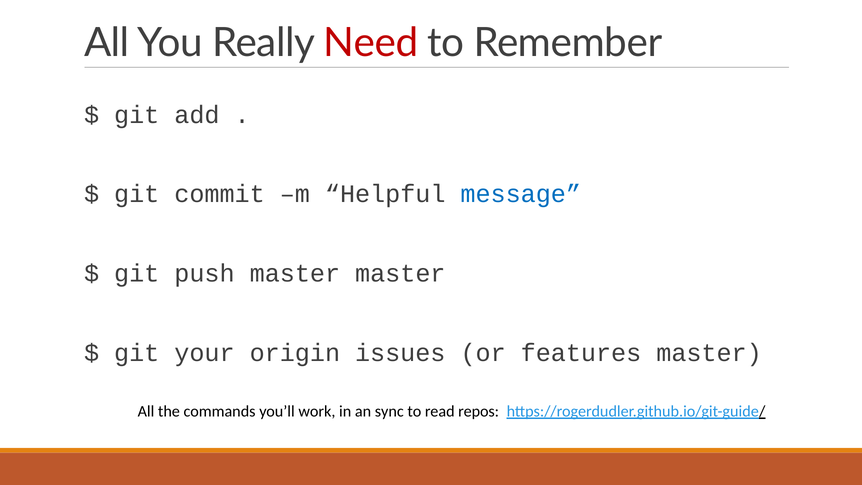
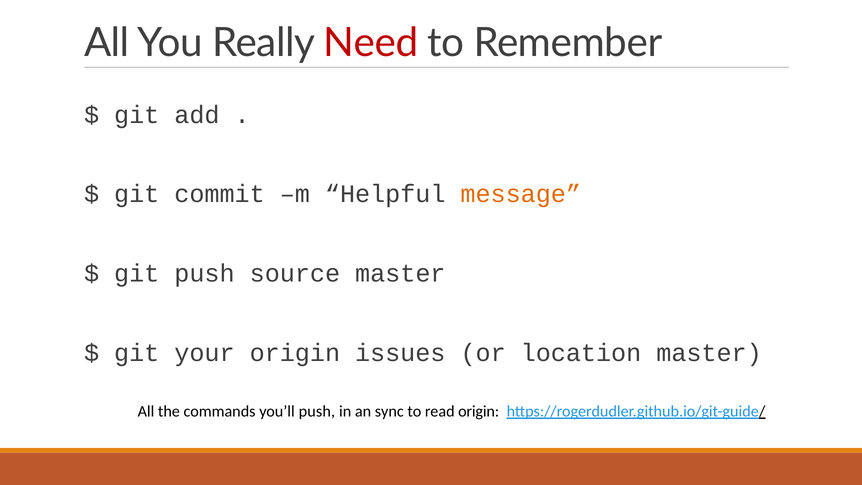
message colour: blue -> orange
push master: master -> source
features: features -> location
you’ll work: work -> push
read repos: repos -> origin
